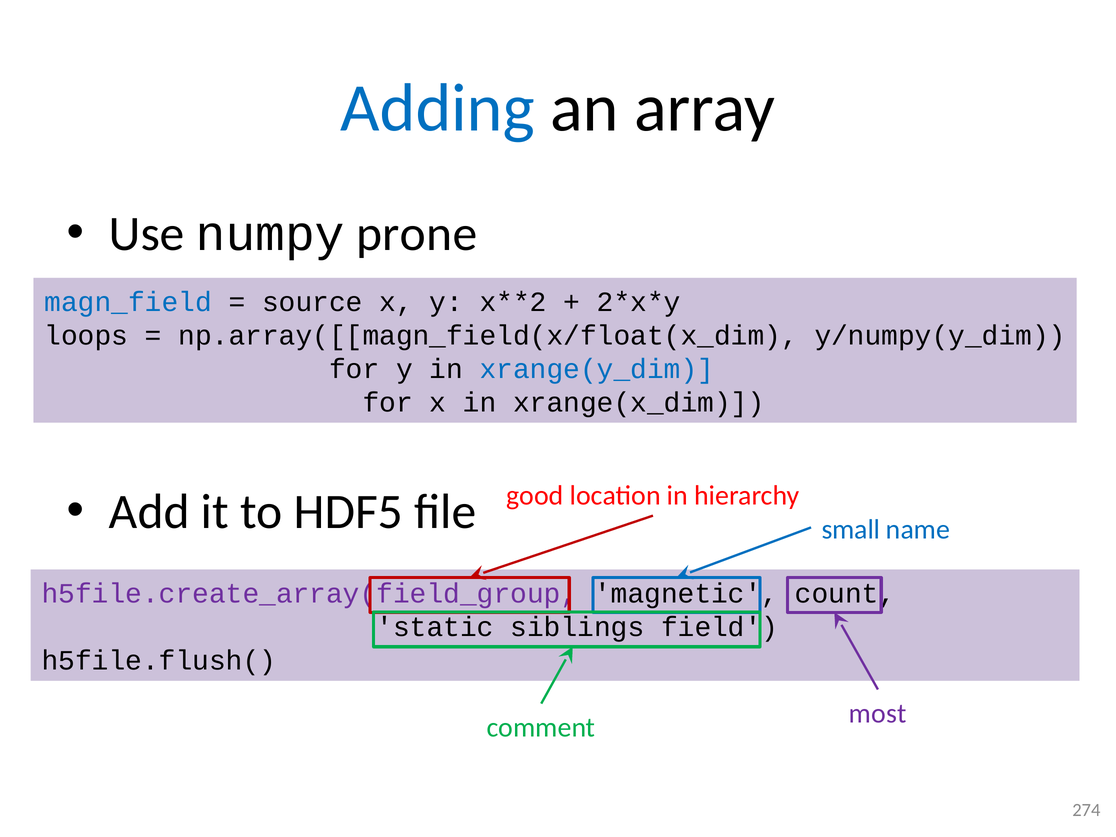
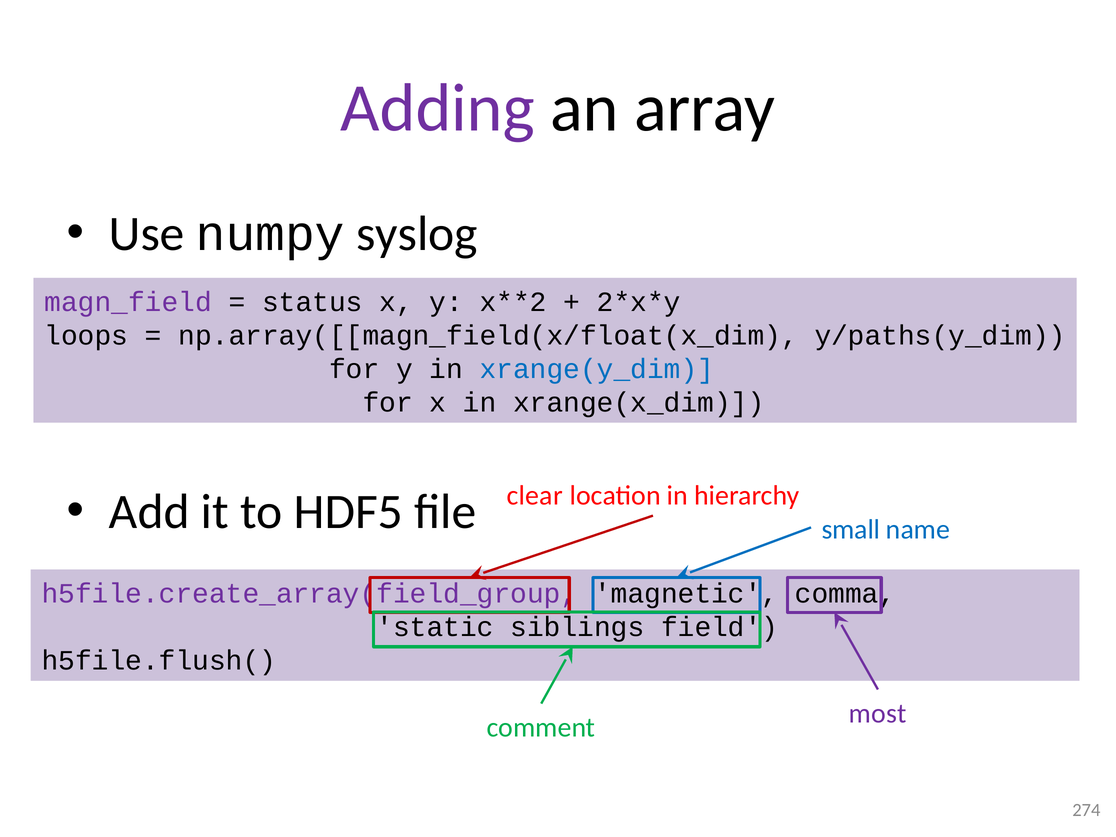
Adding colour: blue -> purple
prone: prone -> syslog
magn_field colour: blue -> purple
source: source -> status
y/numpy(y_dim: y/numpy(y_dim -> y/paths(y_dim
good: good -> clear
count: count -> comma
